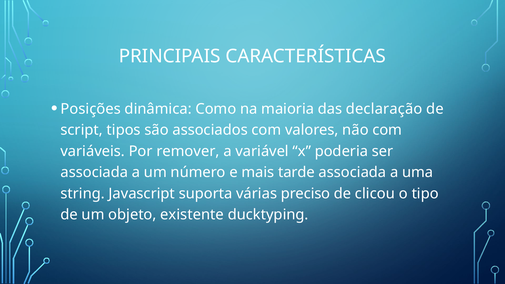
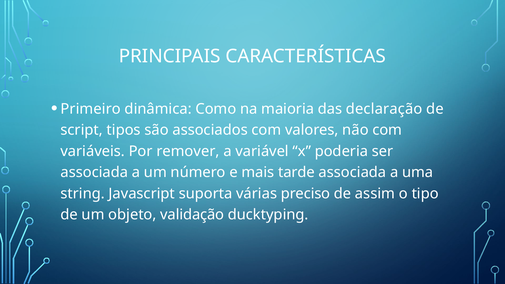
Posições: Posições -> Primeiro
clicou: clicou -> assim
existente: existente -> validação
